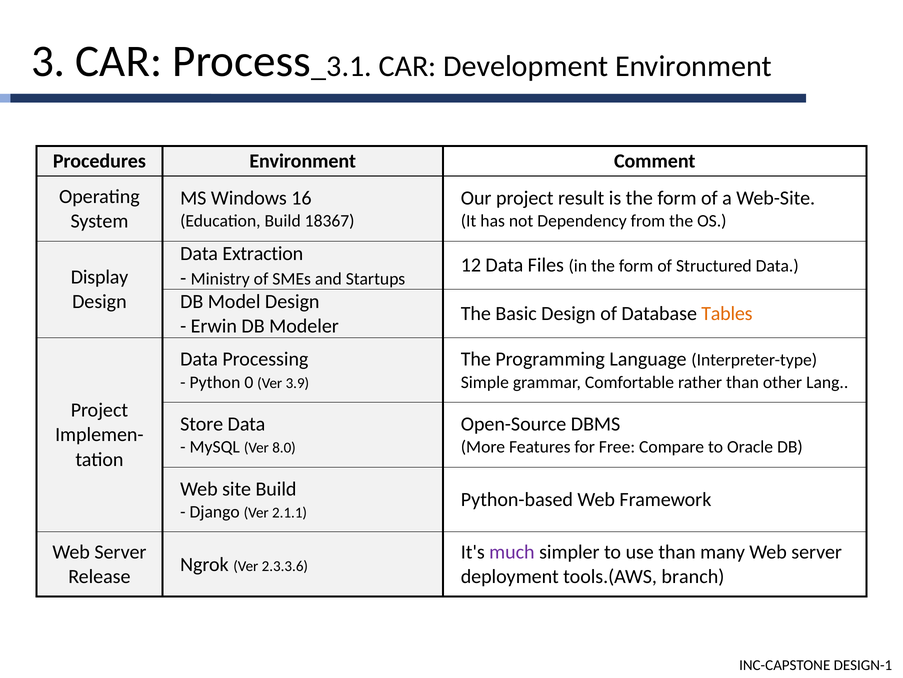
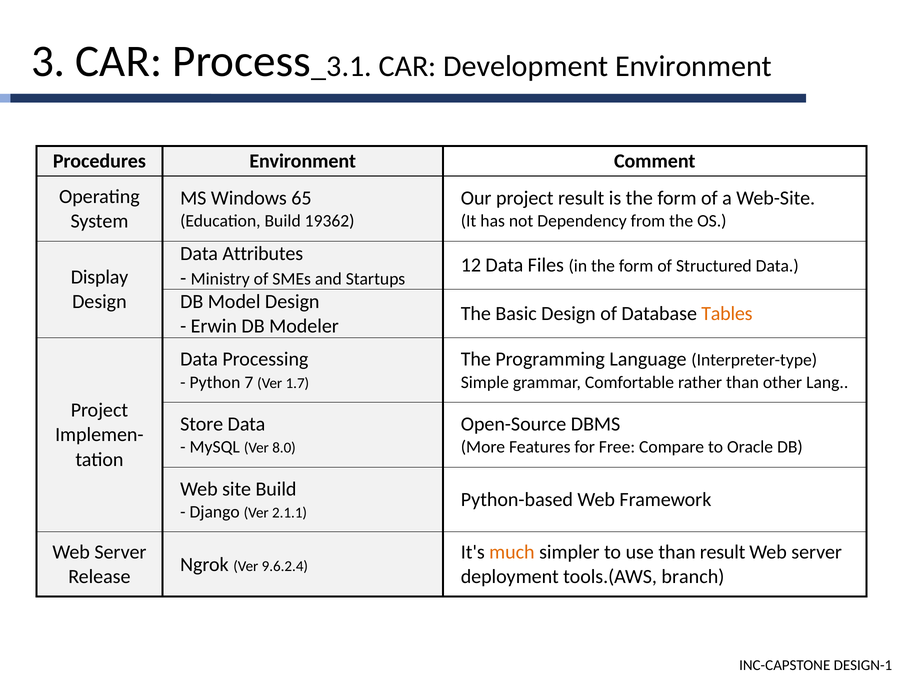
16: 16 -> 65
18367: 18367 -> 19362
Extraction: Extraction -> Attributes
0: 0 -> 7
3.9: 3.9 -> 1.7
much colour: purple -> orange
than many: many -> result
2.3.3.6: 2.3.3.6 -> 9.6.2.4
